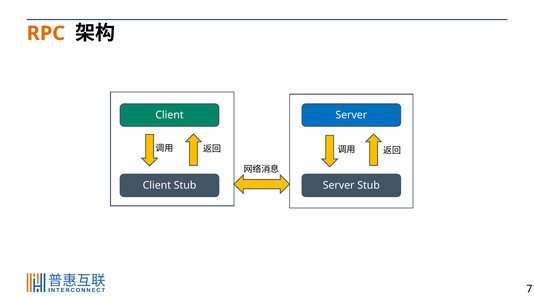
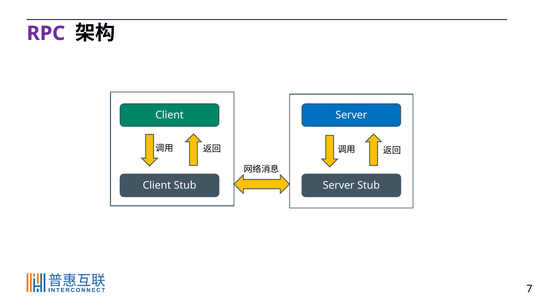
RPC colour: orange -> purple
